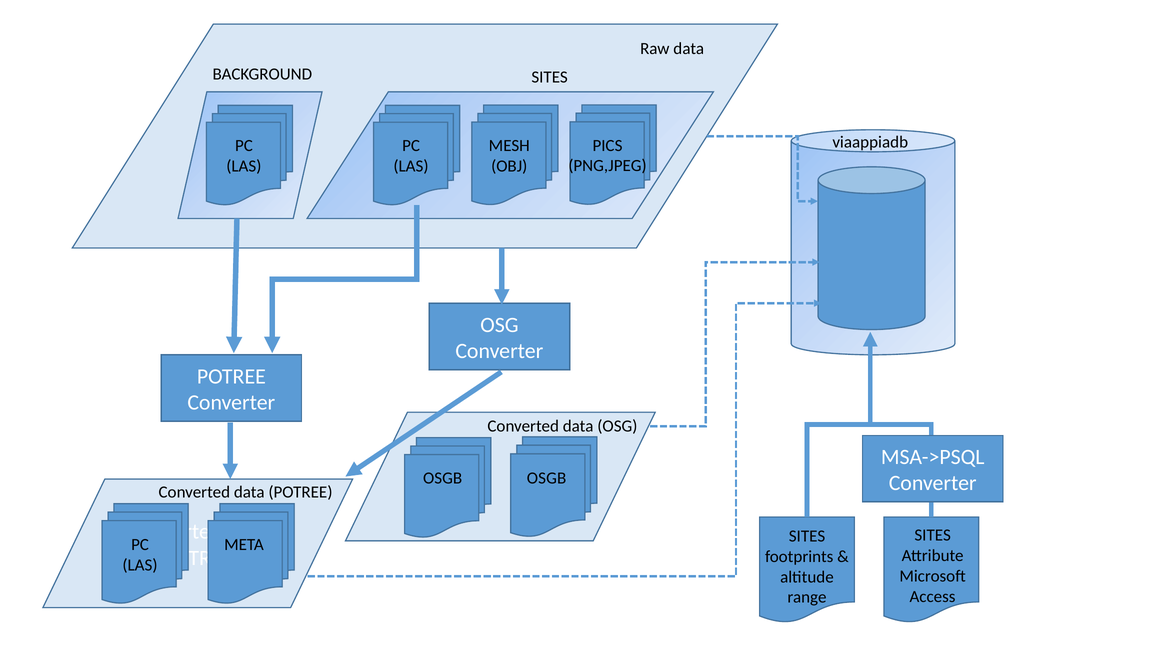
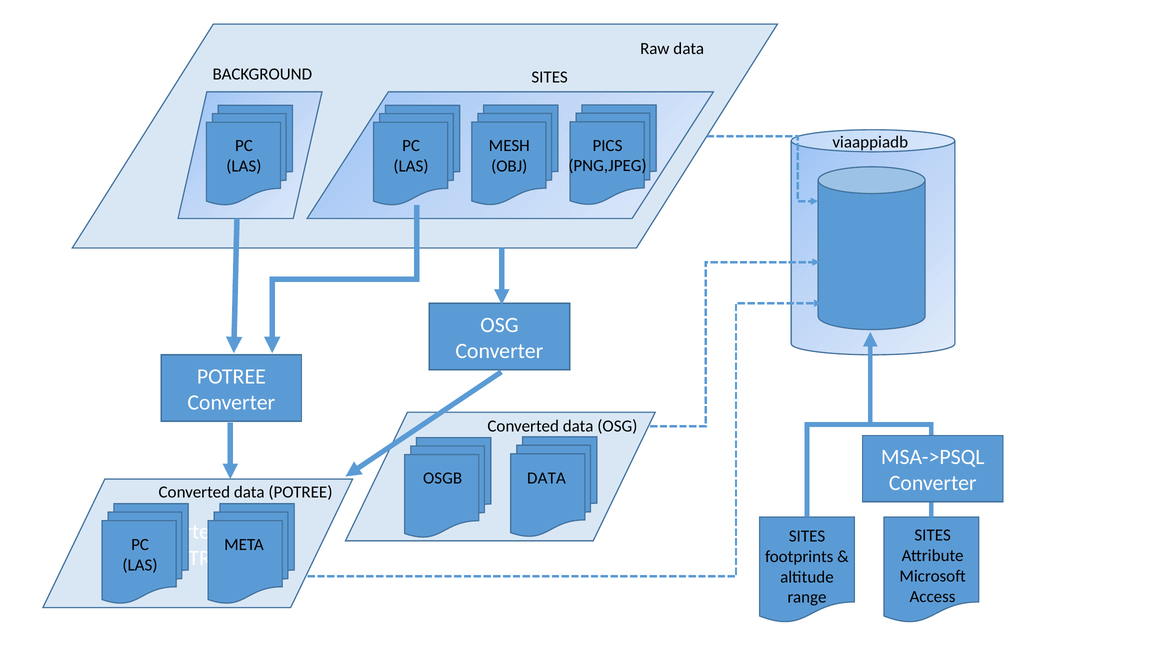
OSGB OSGB: OSGB -> DATA
